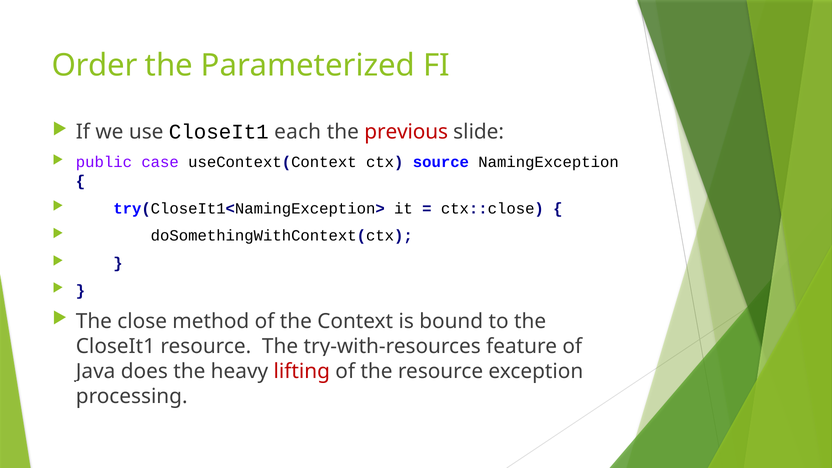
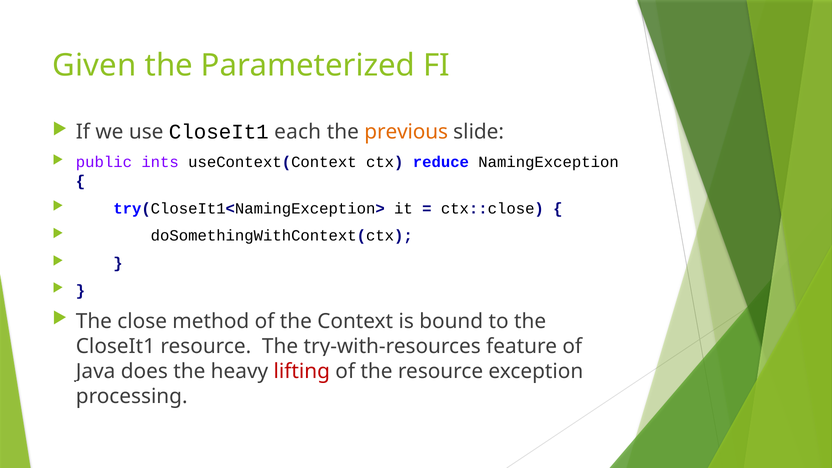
Order: Order -> Given
previous colour: red -> orange
case: case -> ints
source: source -> reduce
